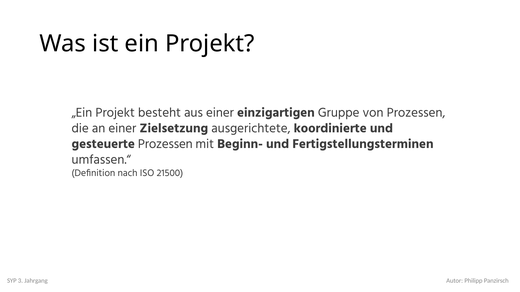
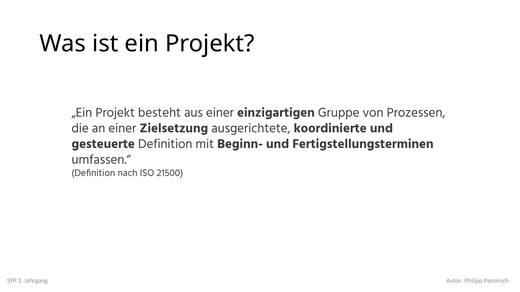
gesteuerte Prozessen: Prozessen -> Definition
